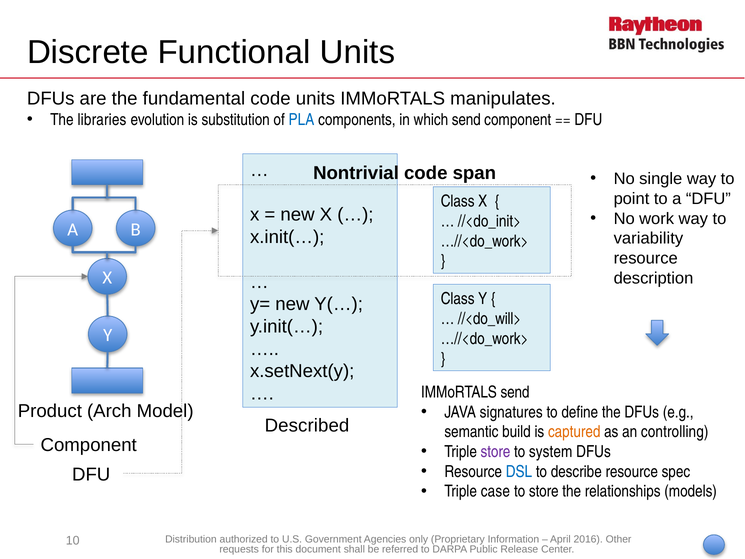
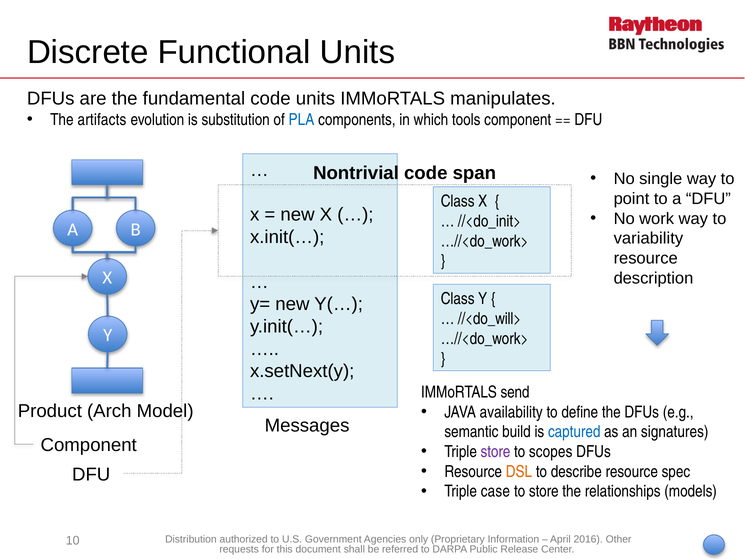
libraries: libraries -> artifacts
which send: send -> tools
signatures: signatures -> availability
Described: Described -> Messages
captured colour: orange -> blue
controlling: controlling -> signatures
system: system -> scopes
DSL colour: blue -> orange
